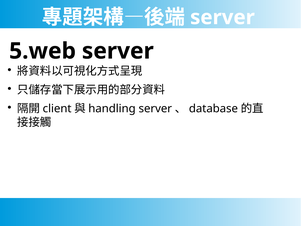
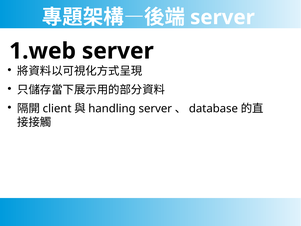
5.web: 5.web -> 1.web
